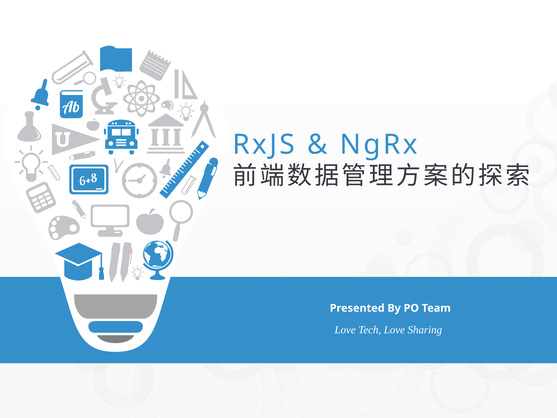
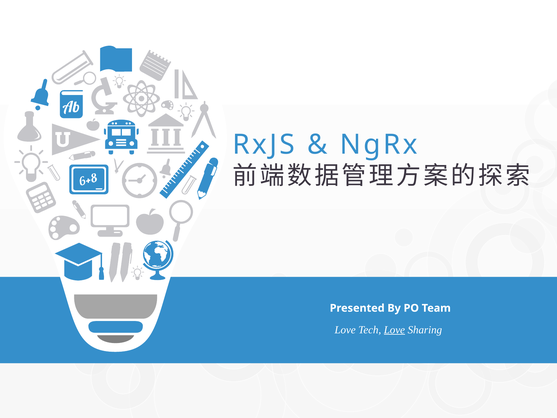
Love at (394, 330) underline: none -> present
